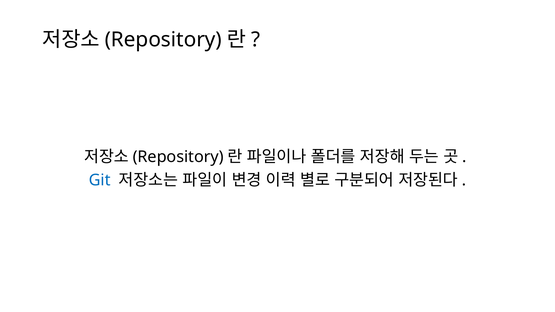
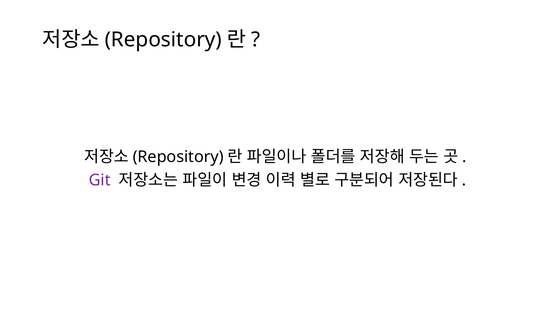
Git colour: blue -> purple
